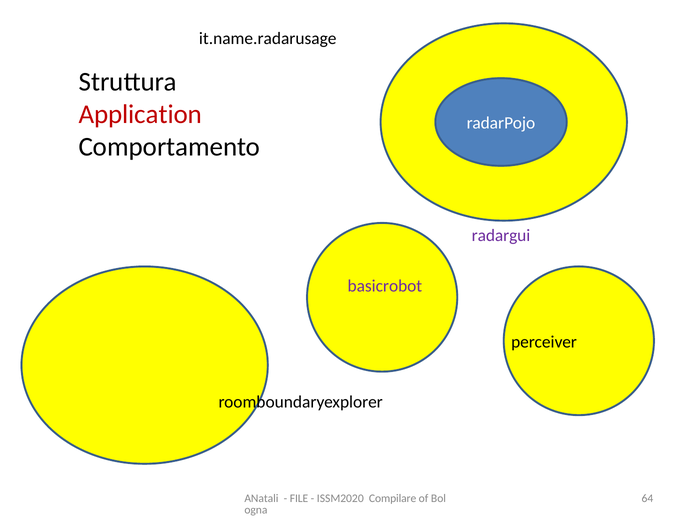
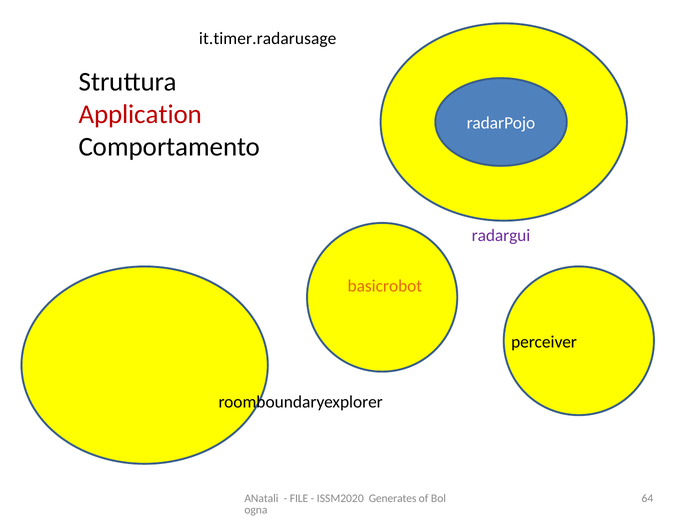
it.name.radarusage: it.name.radarusage -> it.timer.radarusage
basicrobot colour: purple -> orange
Compilare: Compilare -> Generates
